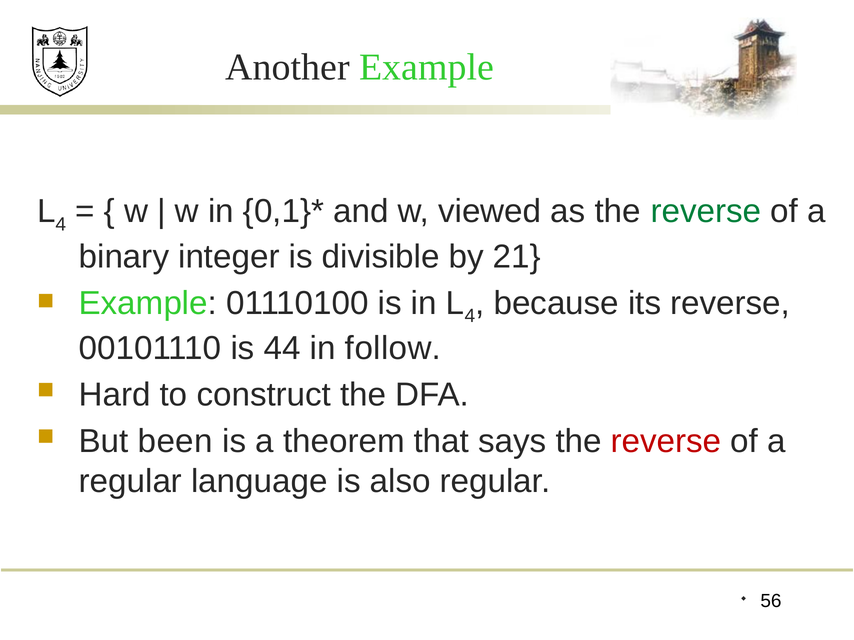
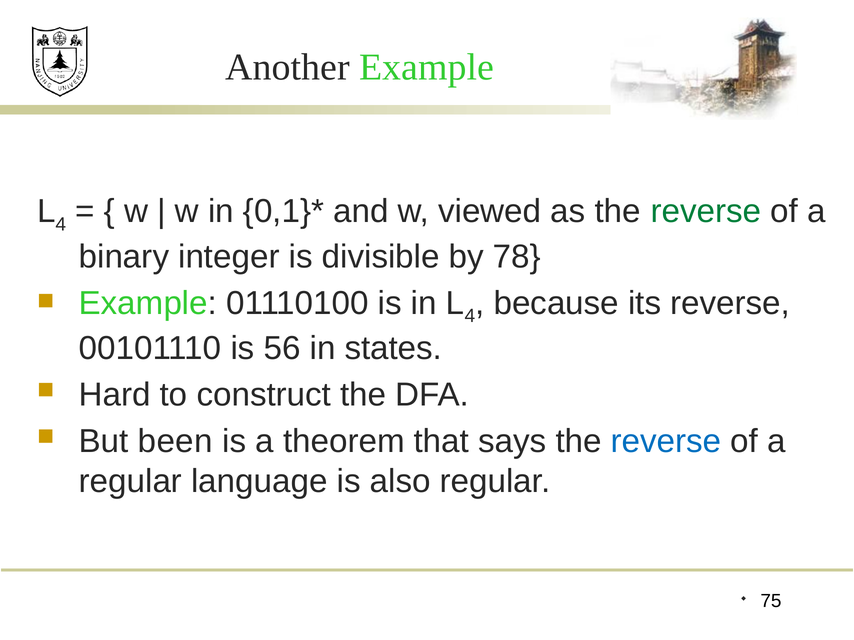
21: 21 -> 78
44: 44 -> 56
follow: follow -> states
reverse at (666, 442) colour: red -> blue
56: 56 -> 75
